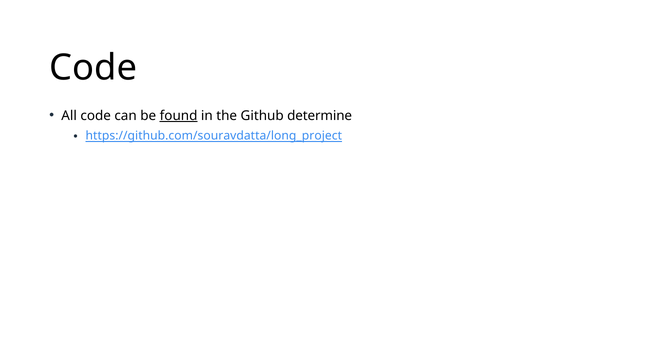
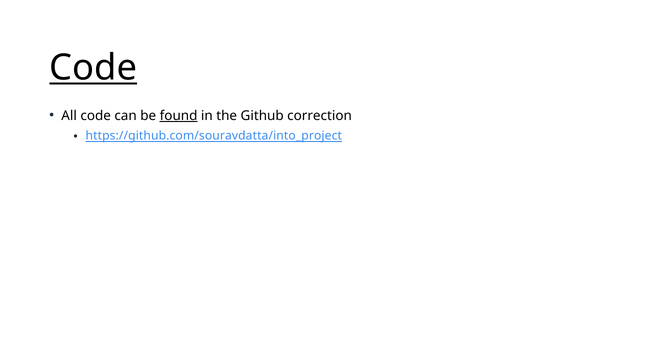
Code at (93, 68) underline: none -> present
determine: determine -> correction
https://github.com/souravdatta/long_project: https://github.com/souravdatta/long_project -> https://github.com/souravdatta/into_project
